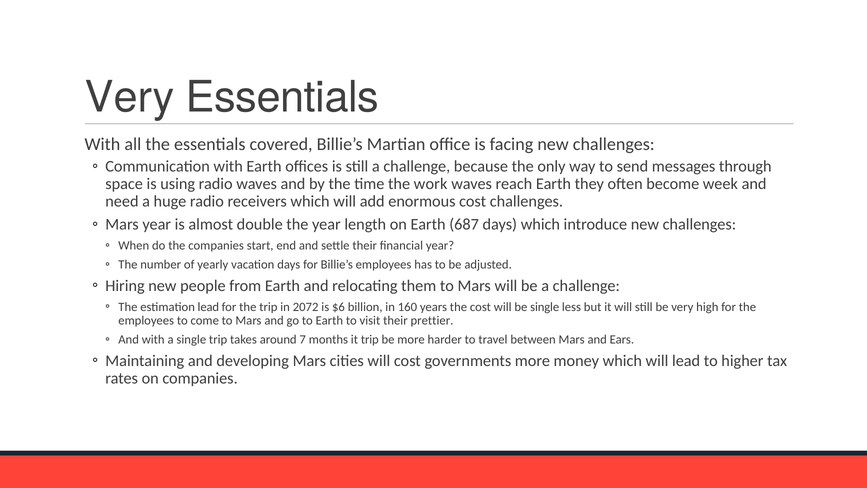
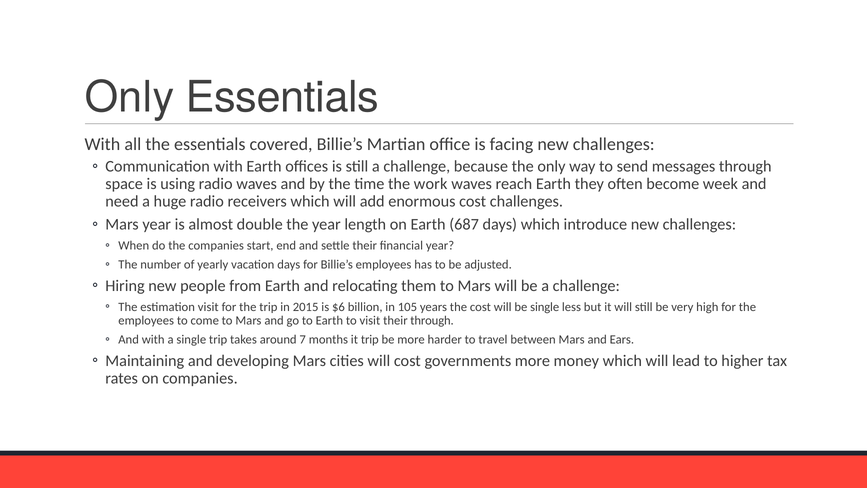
Very at (129, 97): Very -> Only
estimation lead: lead -> visit
2072: 2072 -> 2015
160: 160 -> 105
their prettier: prettier -> through
